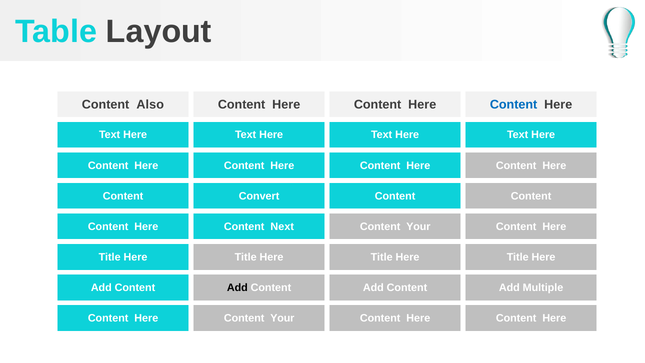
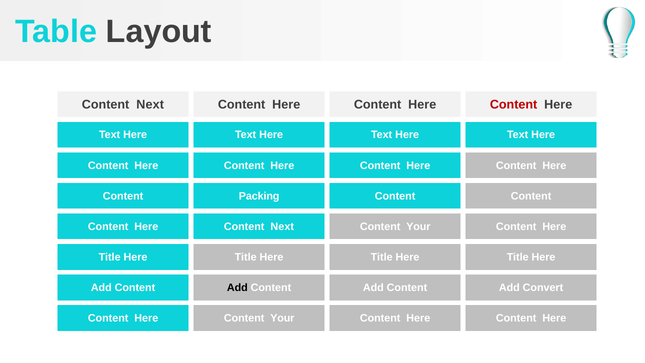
Also at (150, 104): Also -> Next
Content at (514, 104) colour: blue -> red
Convert: Convert -> Packing
Multiple: Multiple -> Convert
